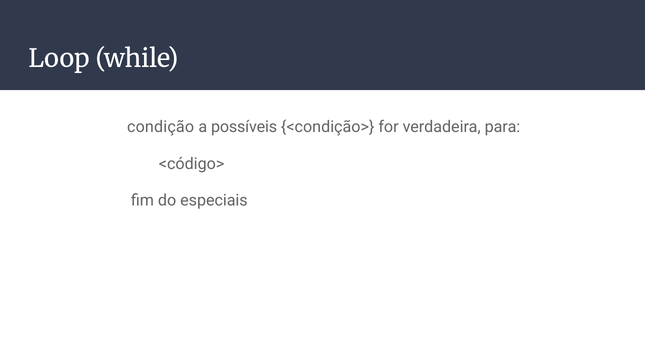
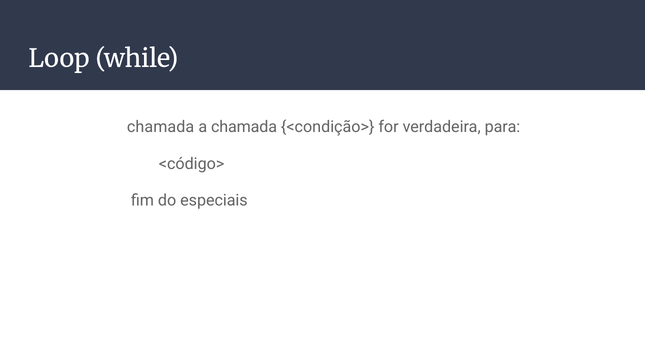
condição at (161, 127): condição -> chamada
a possíveis: possíveis -> chamada
